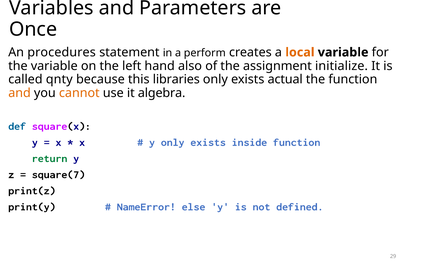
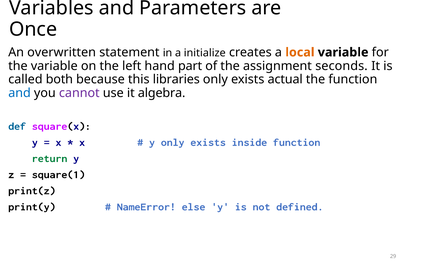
procedures: procedures -> overwritten
perform: perform -> initialize
also: also -> part
initialize: initialize -> seconds
qnty: qnty -> both
and at (20, 93) colour: orange -> blue
cannot colour: orange -> purple
square(7: square(7 -> square(1
